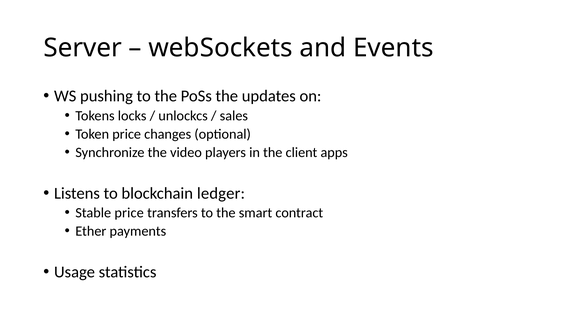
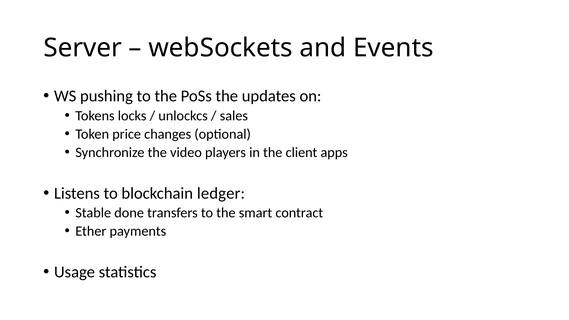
Stable price: price -> done
